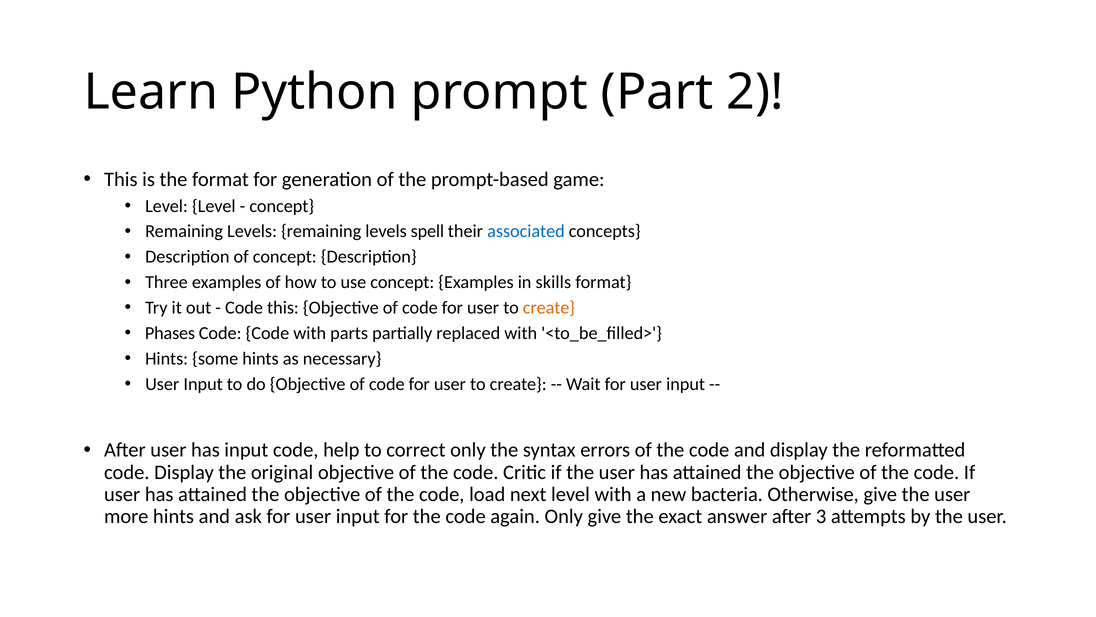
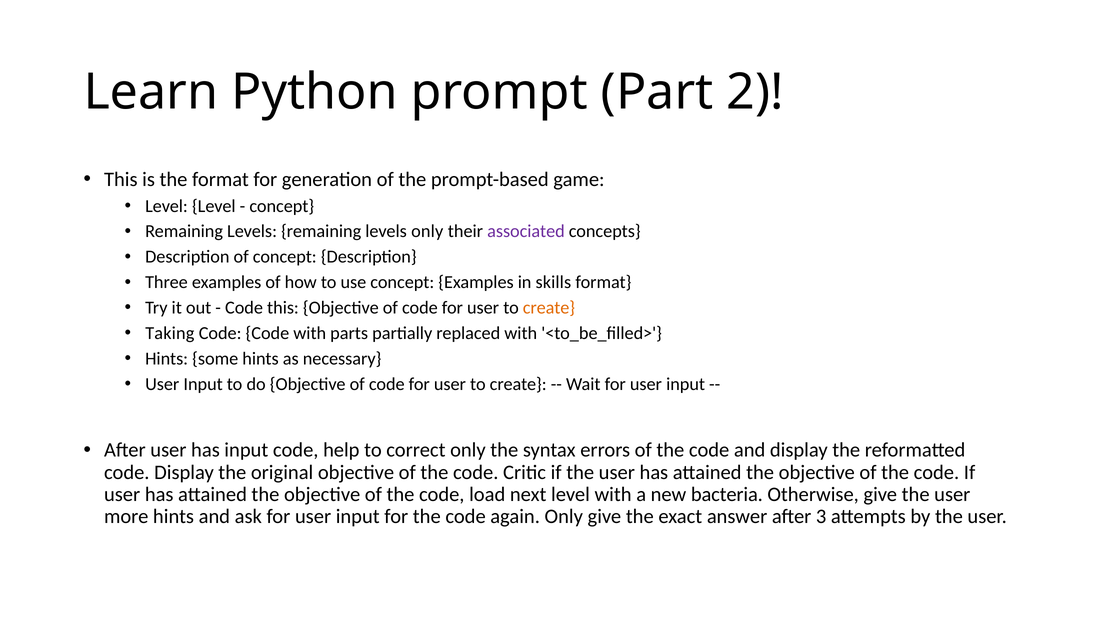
levels spell: spell -> only
associated colour: blue -> purple
Phases: Phases -> Taking
